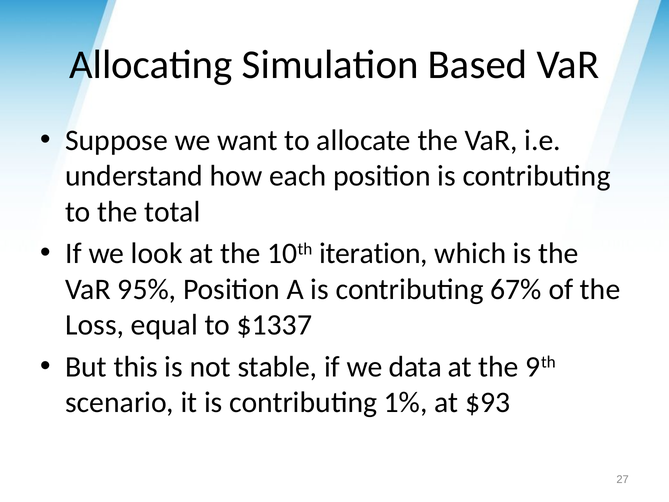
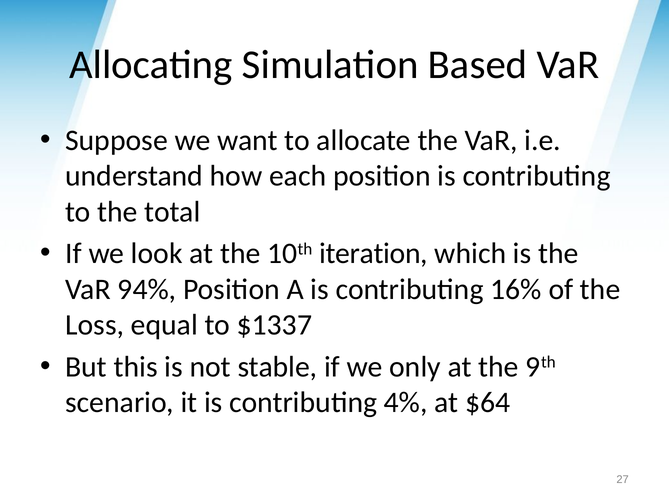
95%: 95% -> 94%
67%: 67% -> 16%
data: data -> only
1%: 1% -> 4%
$93: $93 -> $64
